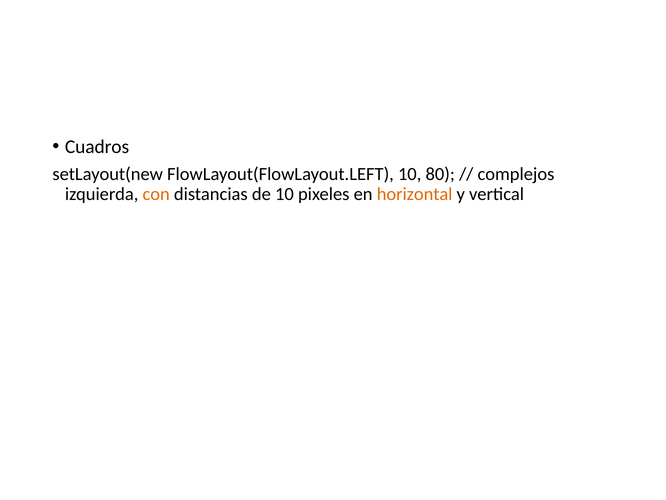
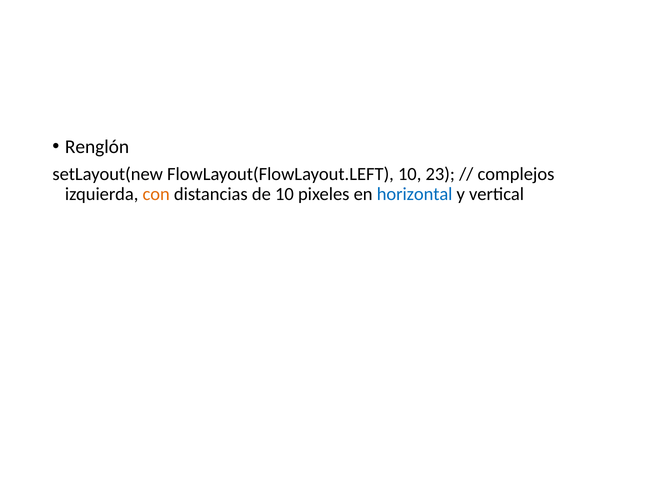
Cuadros: Cuadros -> Renglón
80: 80 -> 23
horizontal colour: orange -> blue
